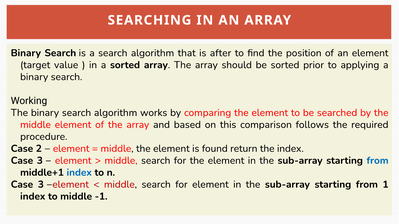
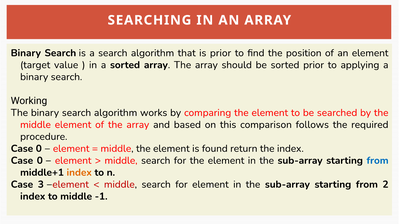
is after: after -> prior
2 at (39, 149): 2 -> 0
3 at (40, 161): 3 -> 0
index at (79, 173) colour: blue -> orange
1: 1 -> 2
